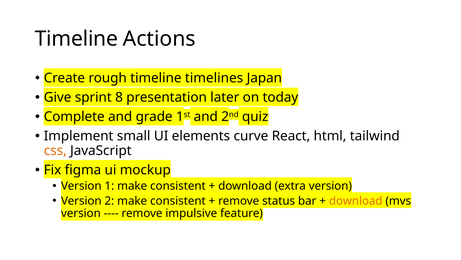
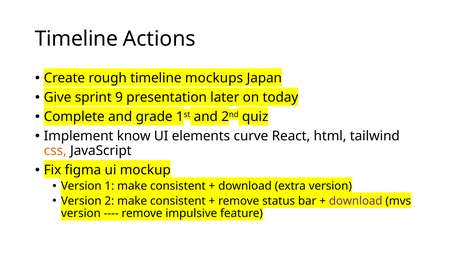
timelines: timelines -> mockups
8: 8 -> 9
small: small -> know
download at (356, 200) colour: orange -> purple
